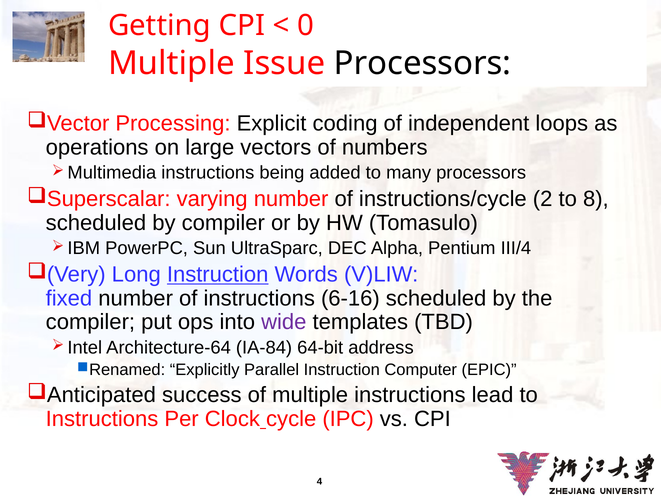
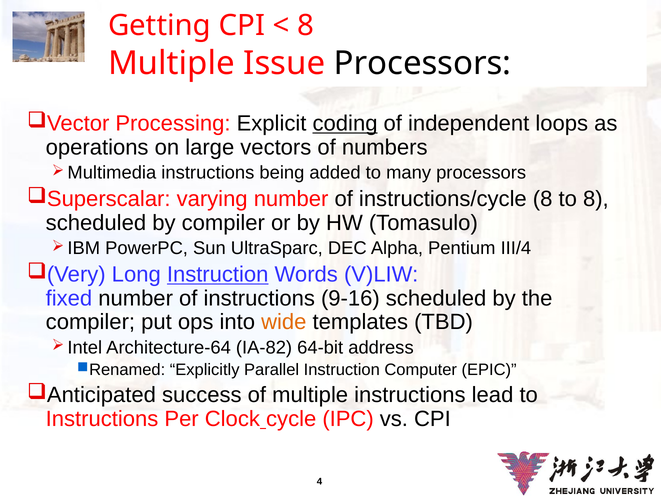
0 at (305, 25): 0 -> 8
coding underline: none -> present
instructions/cycle 2: 2 -> 8
6-16: 6-16 -> 9-16
wide colour: purple -> orange
IA-84: IA-84 -> IA-82
